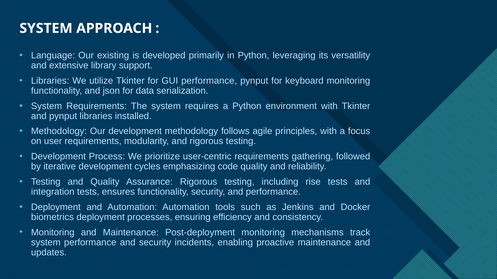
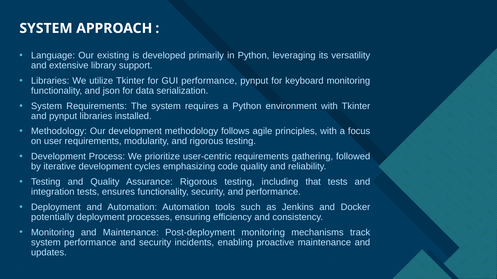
rise: rise -> that
biometrics: biometrics -> potentially
